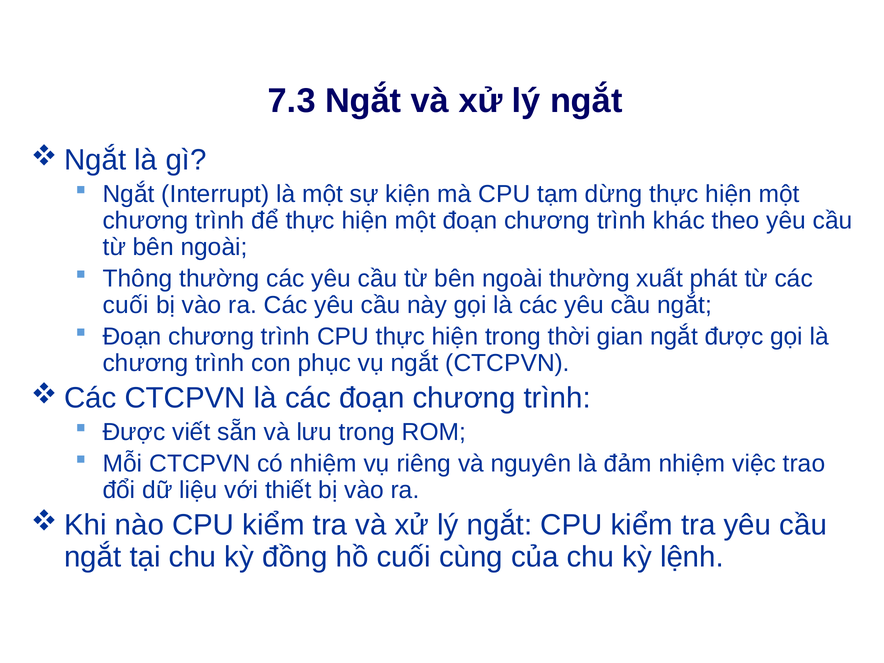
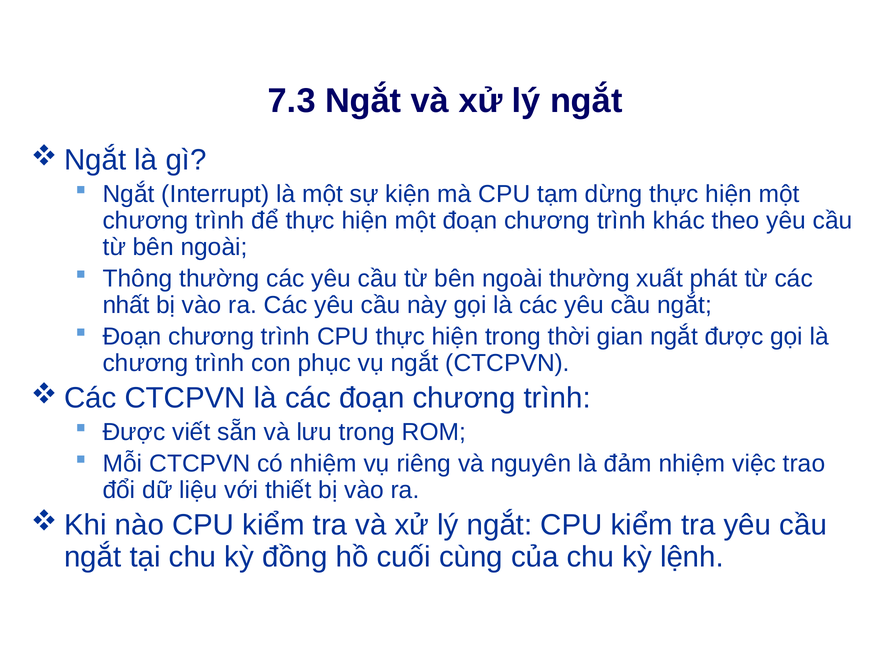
cuối at (126, 305): cuối -> nhất
